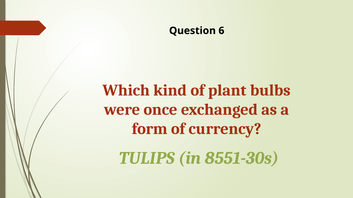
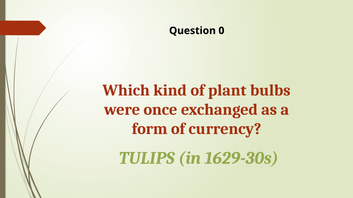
6: 6 -> 0
8551-30s: 8551-30s -> 1629-30s
